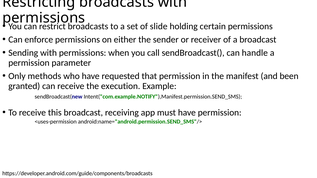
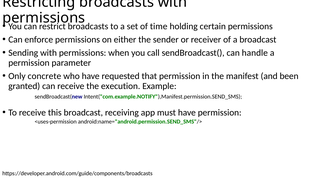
slide: slide -> time
methods: methods -> concrete
